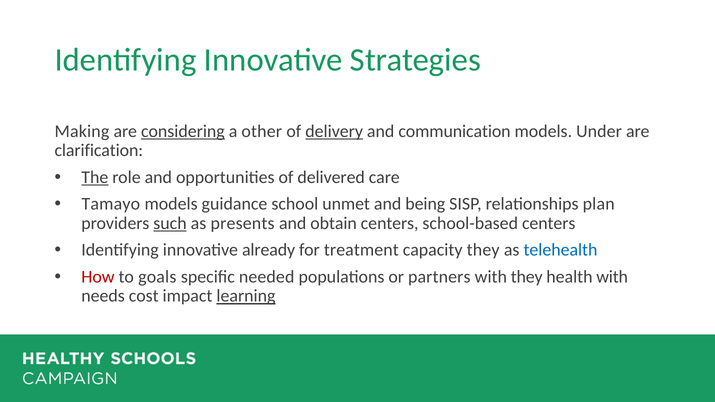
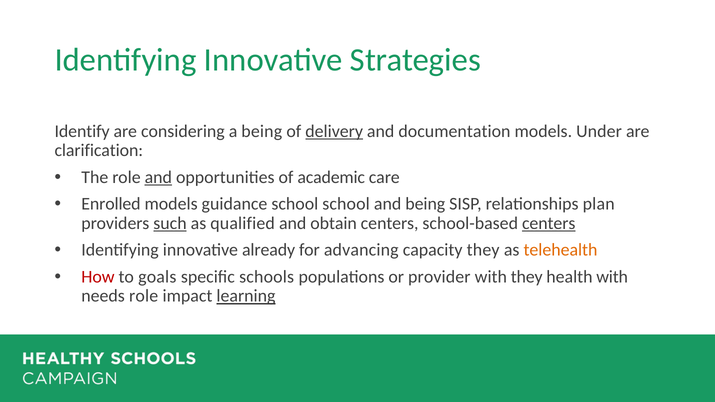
Making: Making -> Identify
considering underline: present -> none
a other: other -> being
communication: communication -> documentation
The underline: present -> none
and at (158, 177) underline: none -> present
delivered: delivered -> academic
Tamayo: Tamayo -> Enrolled
school unmet: unmet -> school
presents: presents -> qualified
centers at (549, 223) underline: none -> present
treatment: treatment -> advancing
telehealth colour: blue -> orange
needed: needed -> schools
partners: partners -> provider
needs cost: cost -> role
